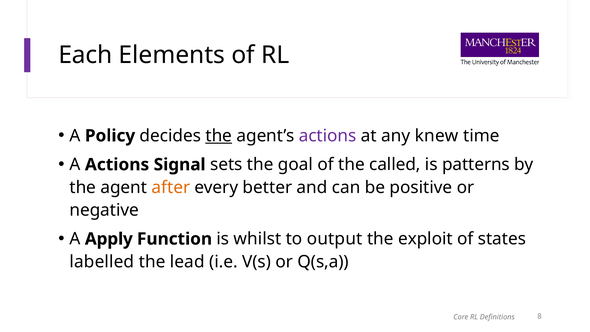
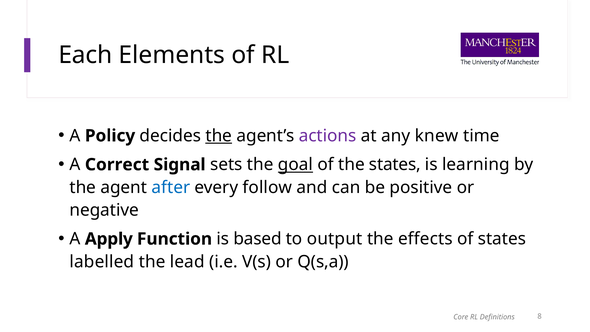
A Actions: Actions -> Correct
goal underline: none -> present
the called: called -> states
patterns: patterns -> learning
after colour: orange -> blue
better: better -> follow
whilst: whilst -> based
exploit: exploit -> effects
